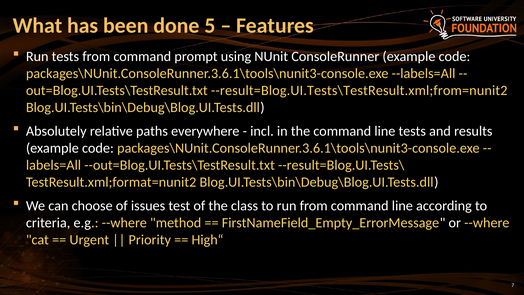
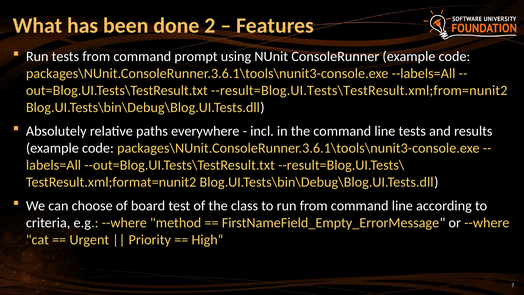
5: 5 -> 2
issues: issues -> board
